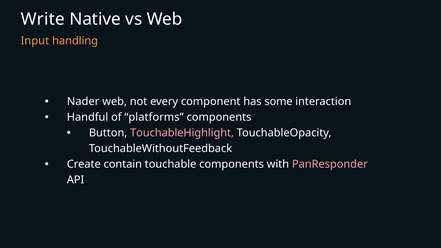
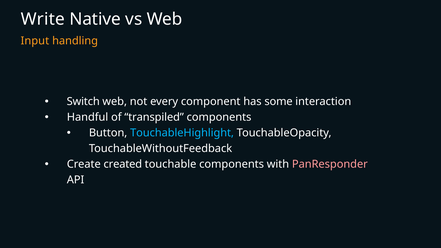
Nader: Nader -> Switch
platforms: platforms -> transpiled
TouchableHighlight colour: pink -> light blue
contain: contain -> created
